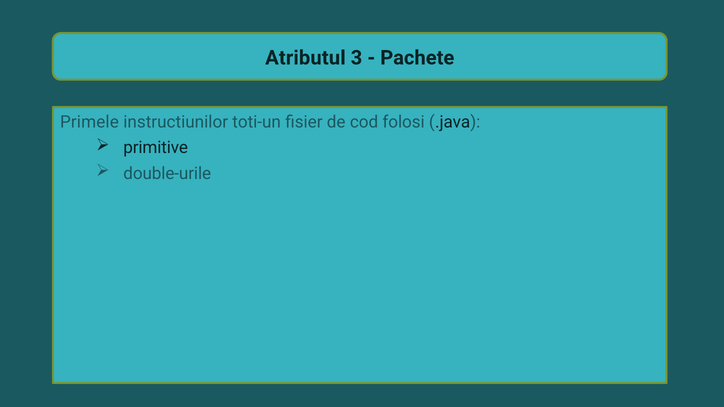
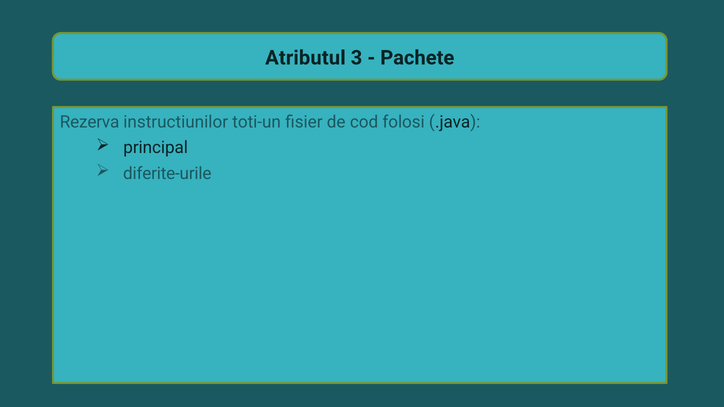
Primele: Primele -> Rezerva
primitive: primitive -> principal
double-urile: double-urile -> diferite-urile
